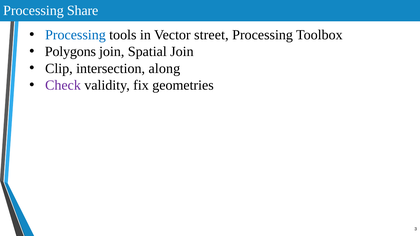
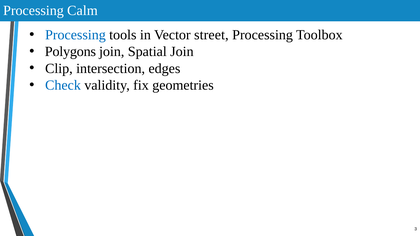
Share: Share -> Calm
along: along -> edges
Check colour: purple -> blue
